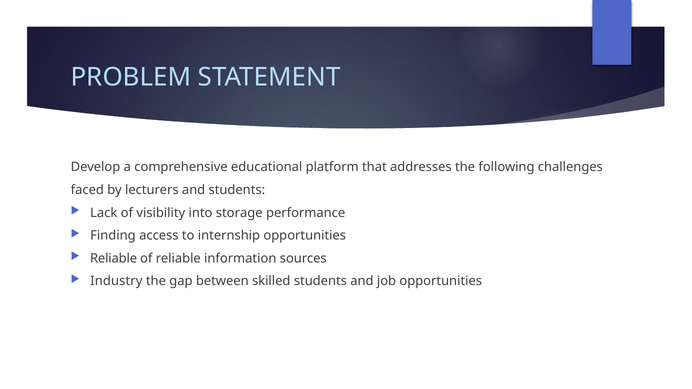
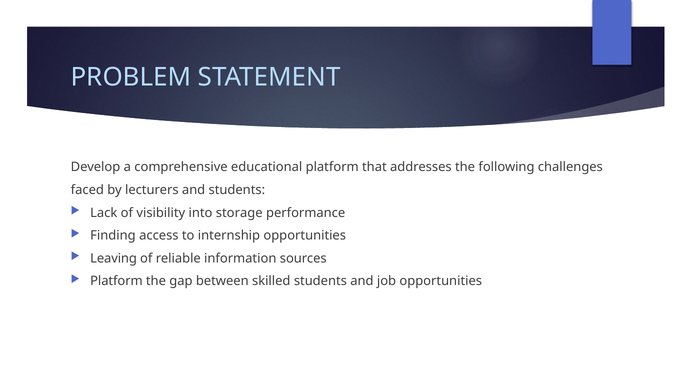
Reliable at (114, 259): Reliable -> Leaving
Industry at (116, 281): Industry -> Platform
